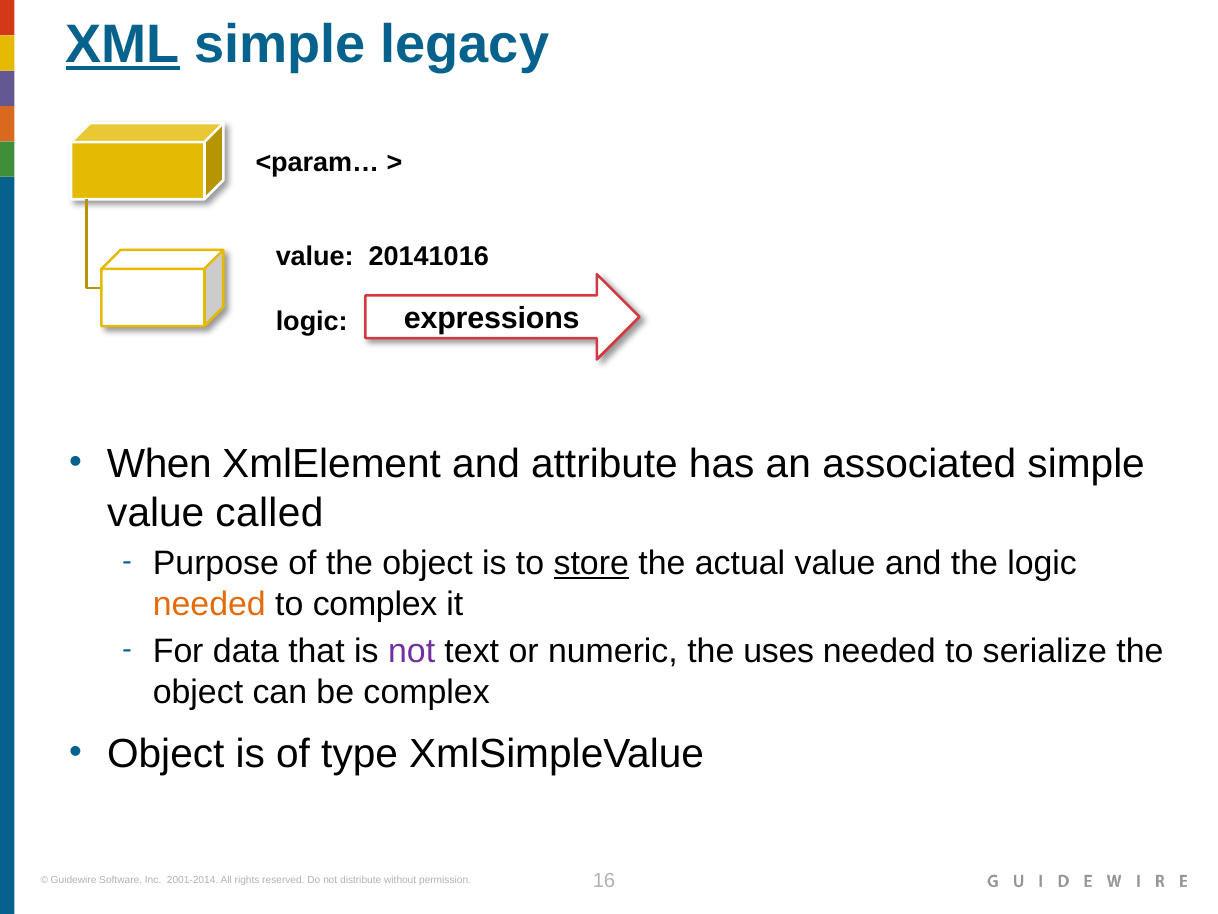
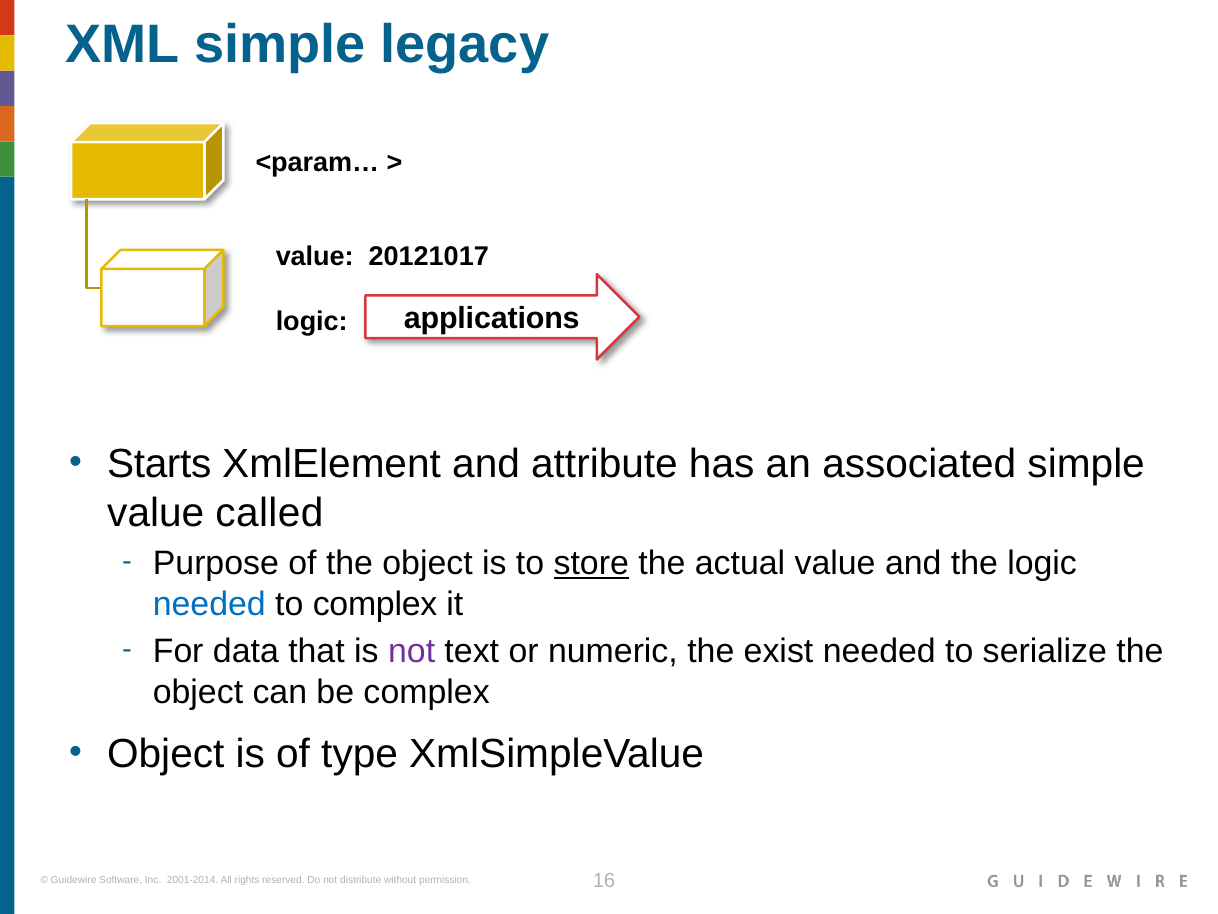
XML underline: present -> none
20141016: 20141016 -> 20121017
expressions: expressions -> applications
When: When -> Starts
needed at (209, 604) colour: orange -> blue
uses: uses -> exist
